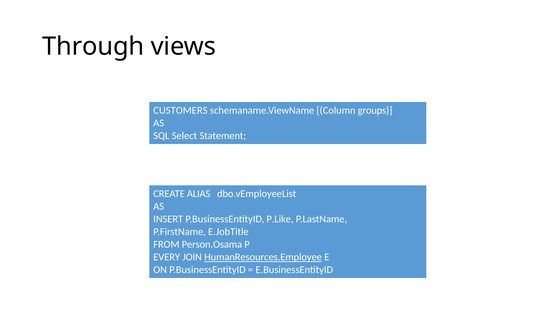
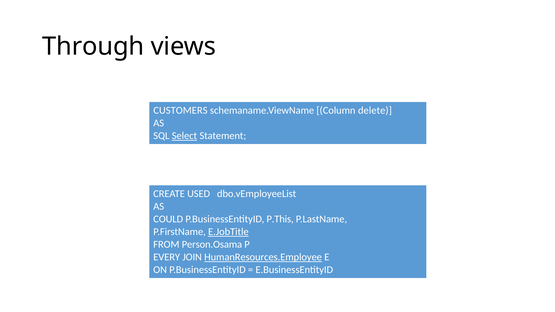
groups: groups -> delete
Select underline: none -> present
ALIAS: ALIAS -> USED
INSERT: INSERT -> COULD
P.Like: P.Like -> P.This
E.JobTitle underline: none -> present
